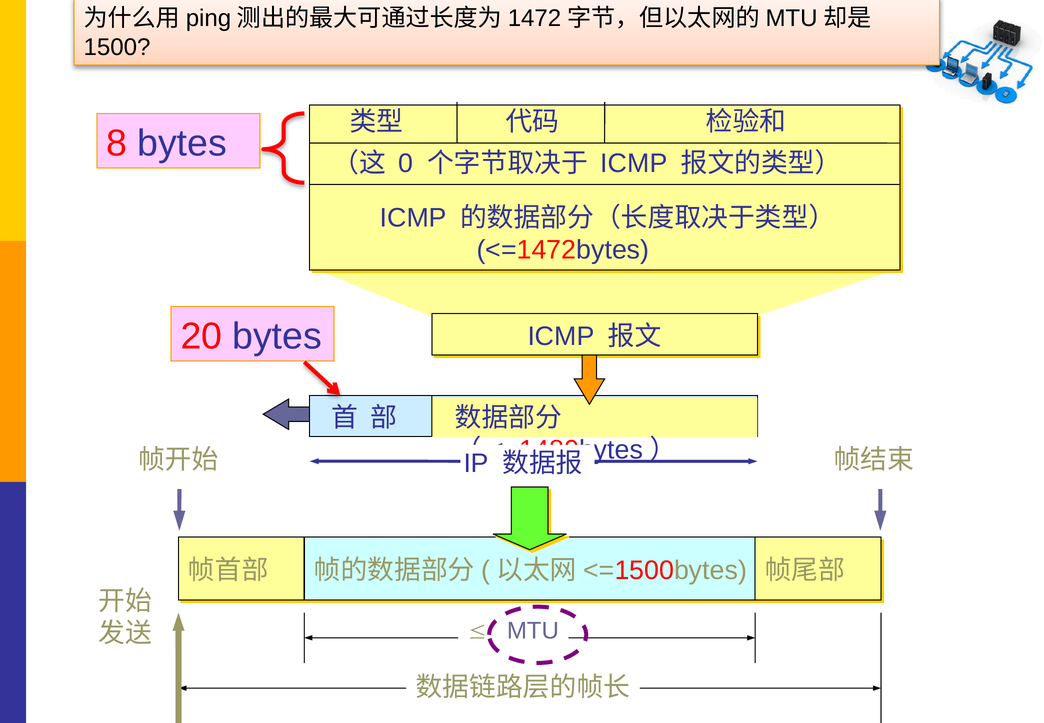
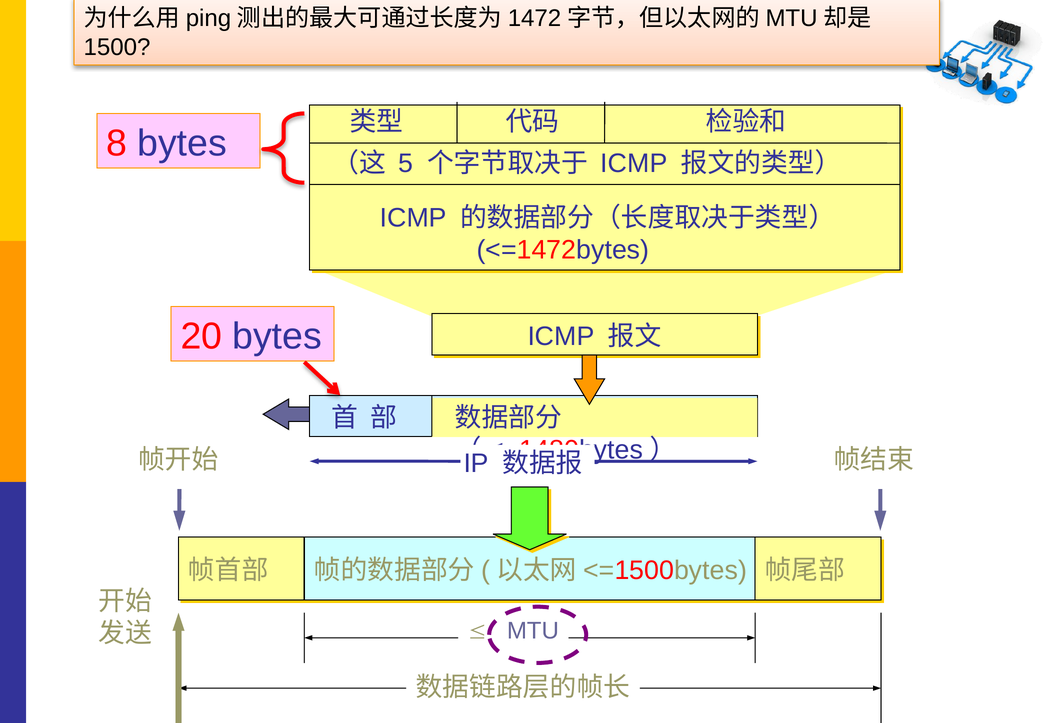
0: 0 -> 5
